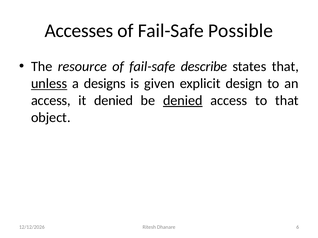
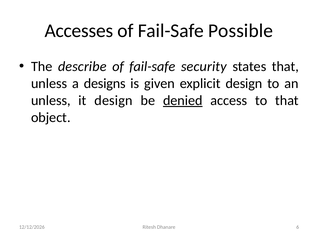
resource: resource -> describe
describe: describe -> security
unless at (49, 84) underline: present -> none
access at (51, 101): access -> unless
it denied: denied -> design
